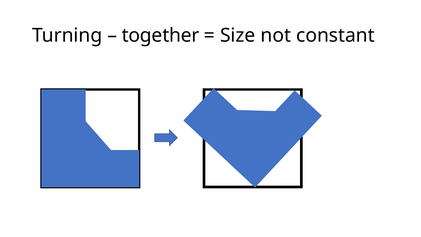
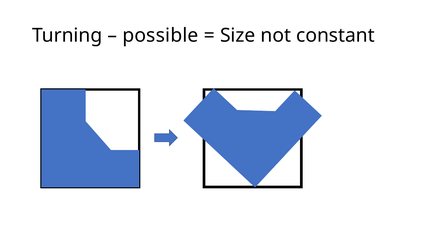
together: together -> possible
